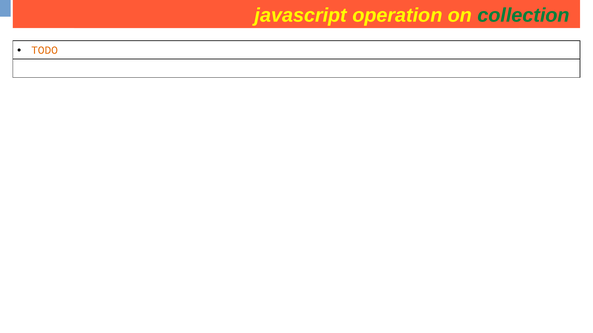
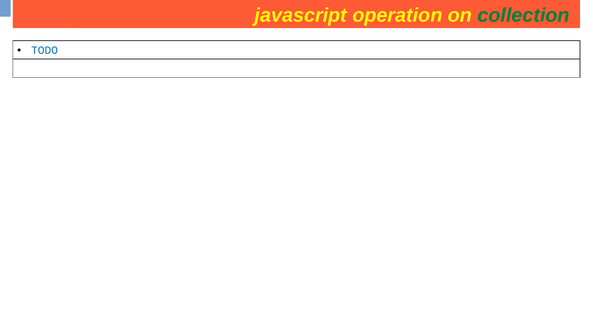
TODO colour: orange -> blue
